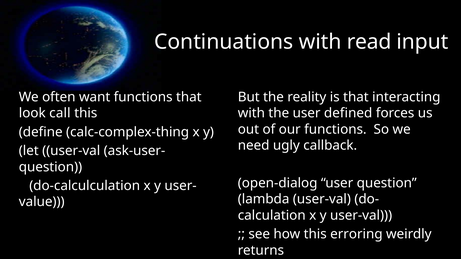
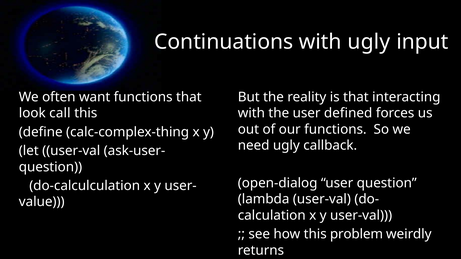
with read: read -> ugly
erroring: erroring -> problem
